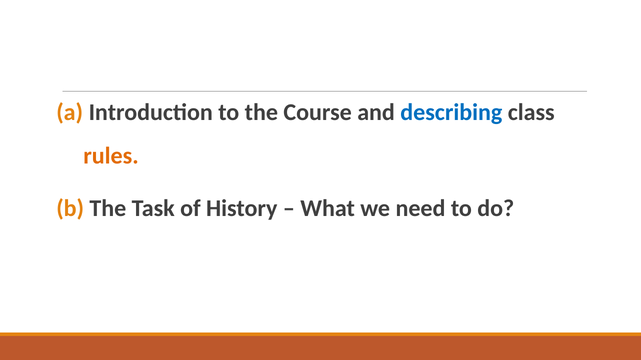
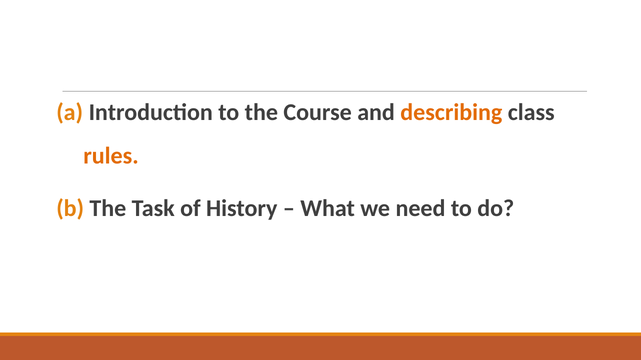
describing colour: blue -> orange
